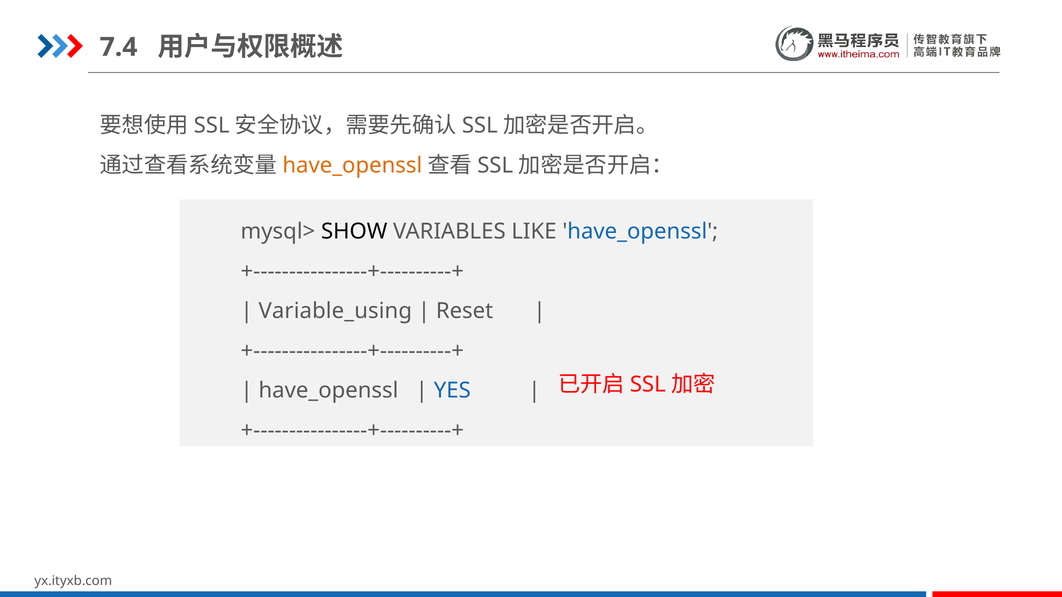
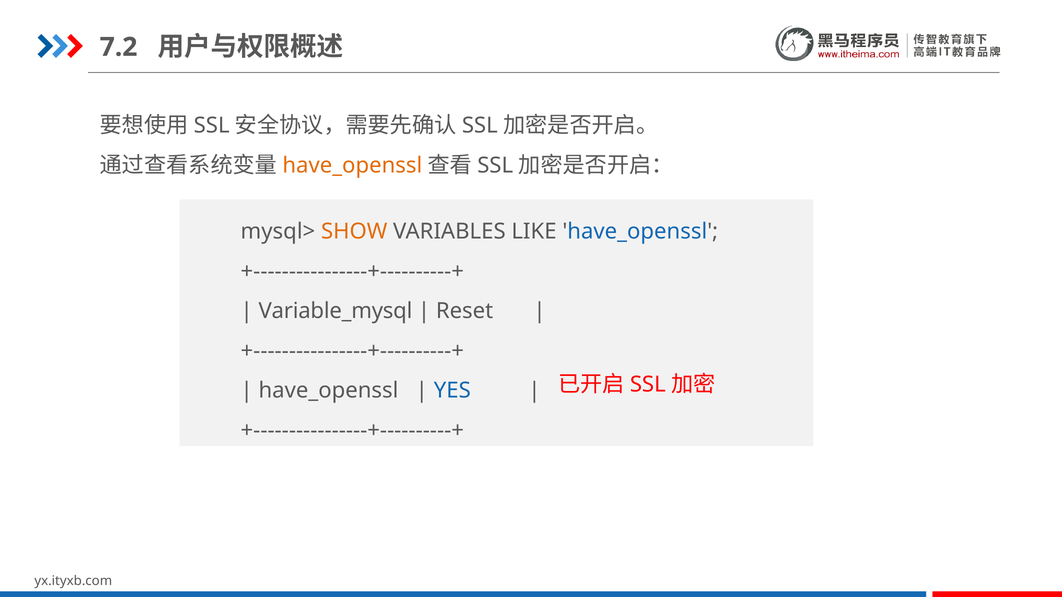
7.4: 7.4 -> 7.2
SHOW colour: black -> orange
Variable_using: Variable_using -> Variable_mysql
